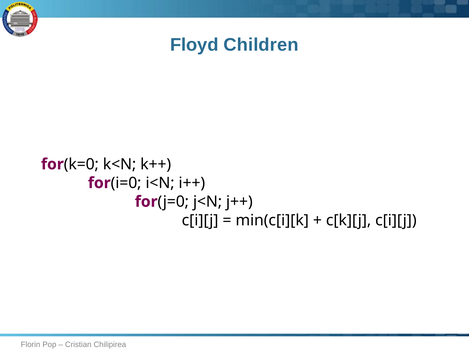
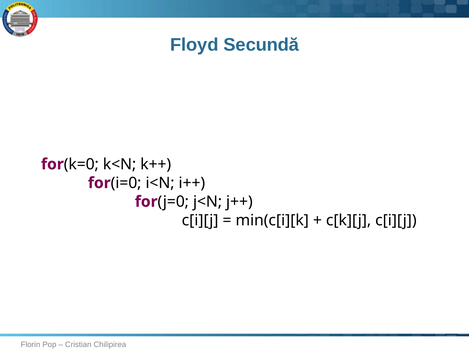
Children: Children -> Secundă
